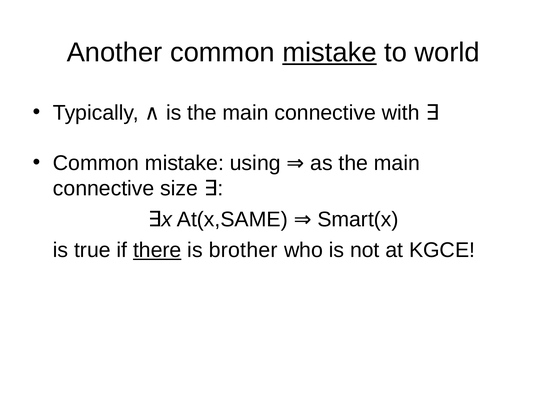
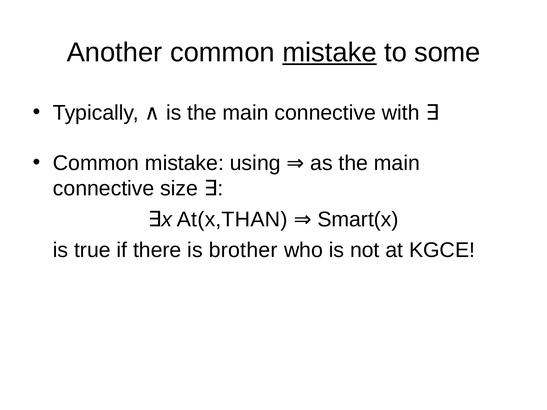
world: world -> some
At(x,SAME: At(x,SAME -> At(x,THAN
there underline: present -> none
